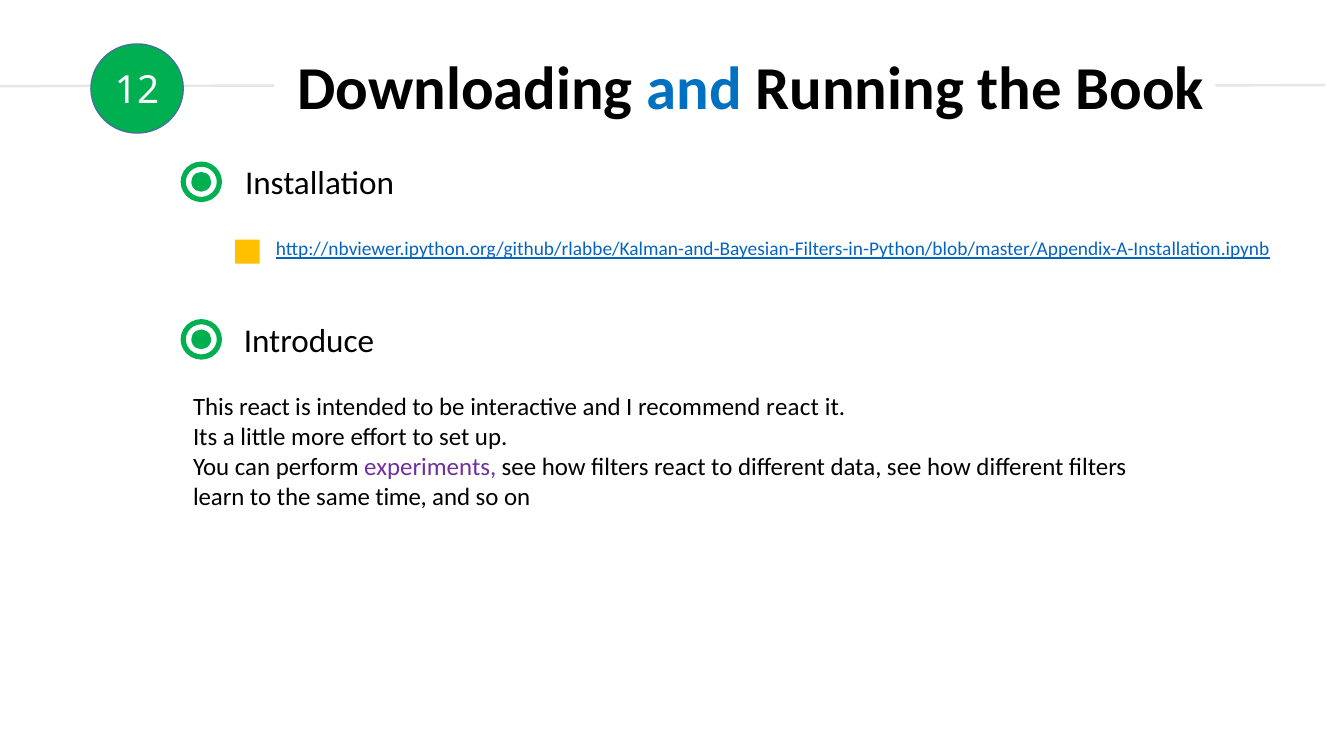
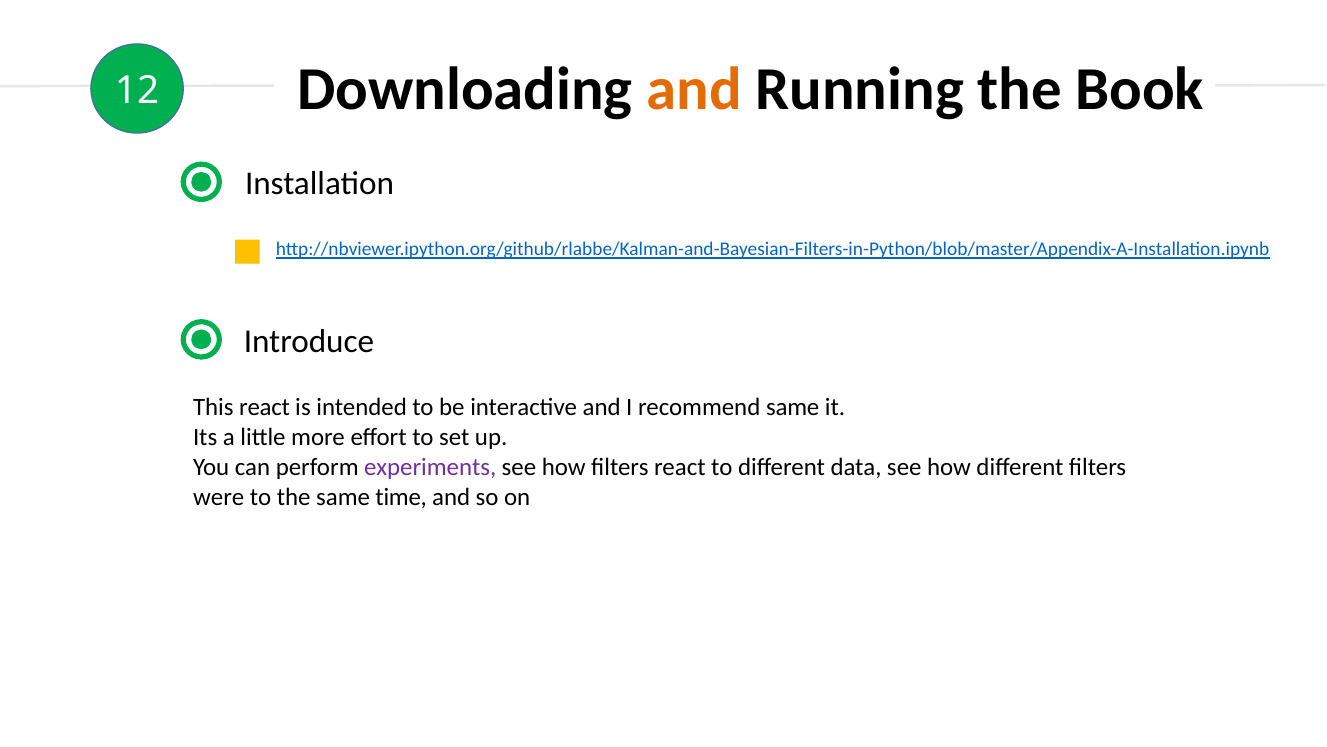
and at (694, 90) colour: blue -> orange
recommend react: react -> same
learn: learn -> were
